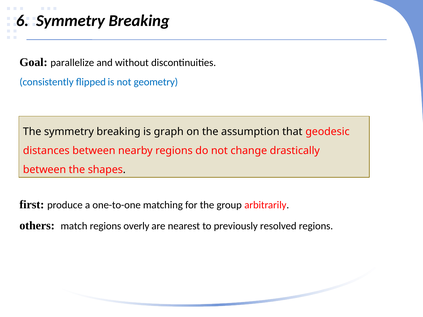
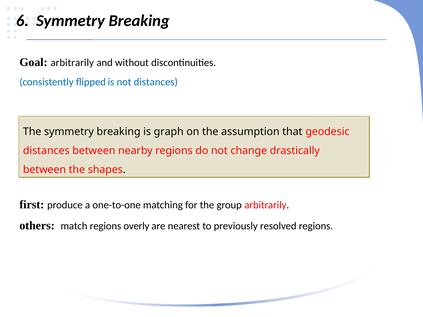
Goal parallelize: parallelize -> arbitrarily
not geometry: geometry -> distances
